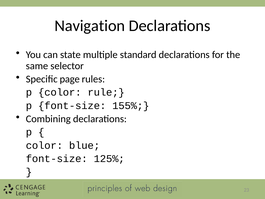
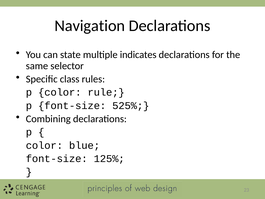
standard: standard -> indicates
page: page -> class
155%: 155% -> 525%
